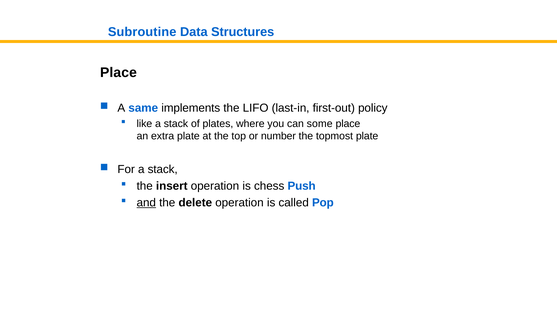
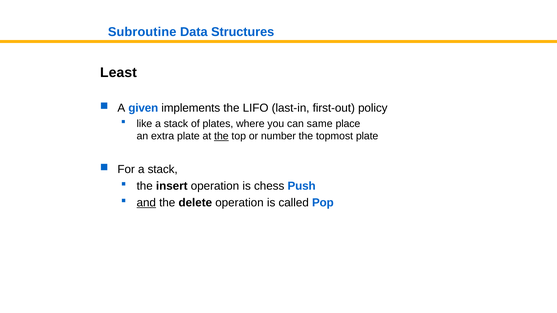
Place at (118, 73): Place -> Least
same: same -> given
some: some -> same
the at (221, 136) underline: none -> present
